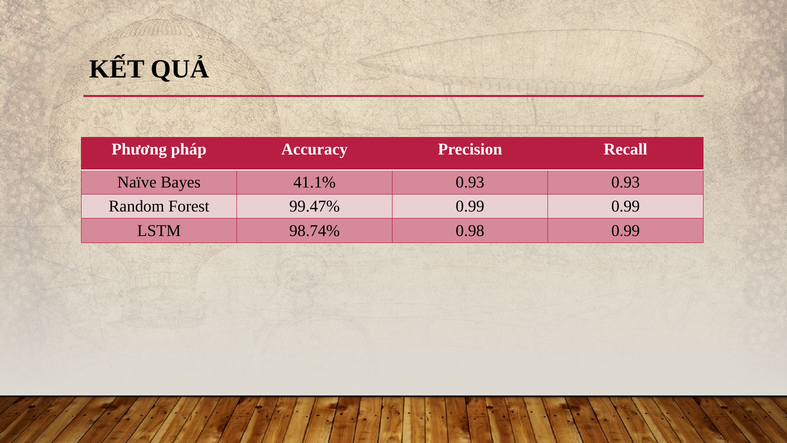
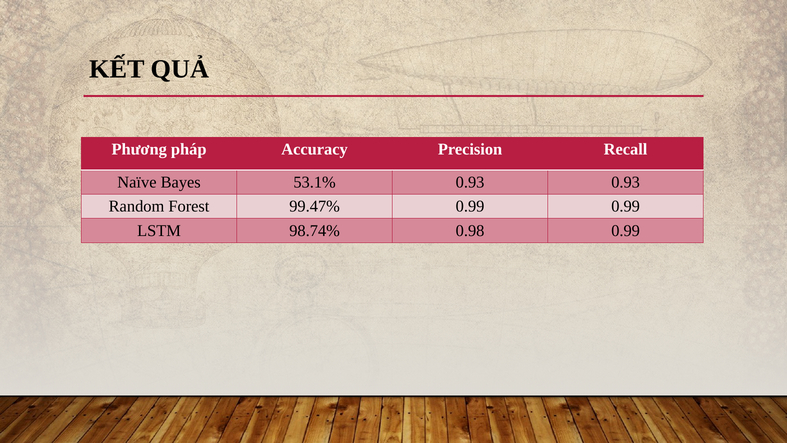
41.1%: 41.1% -> 53.1%
